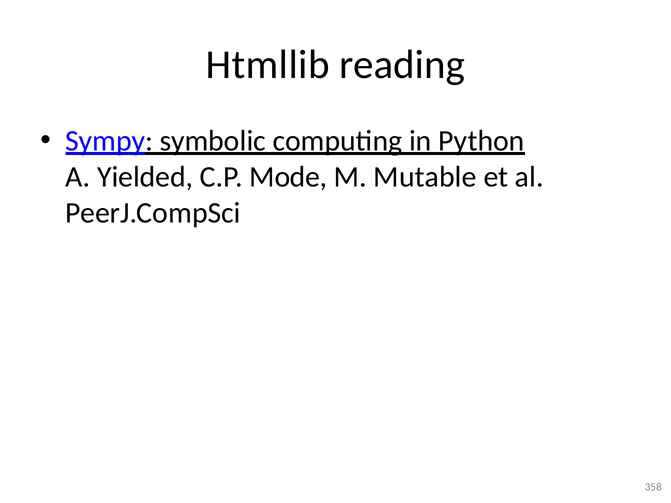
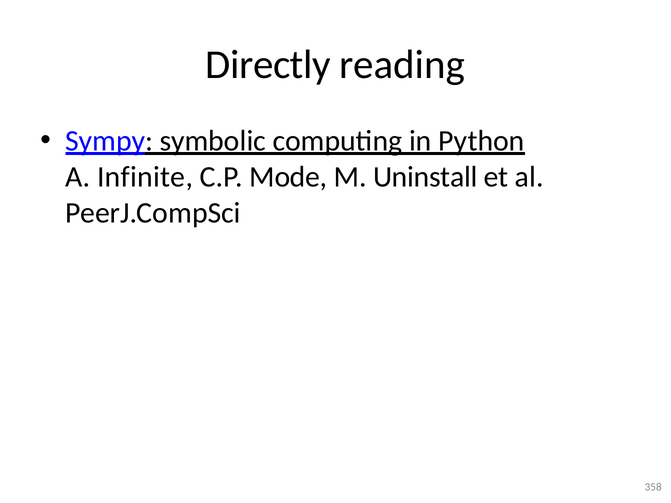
Htmllib: Htmllib -> Directly
Yielded: Yielded -> Infinite
Mutable: Mutable -> Uninstall
